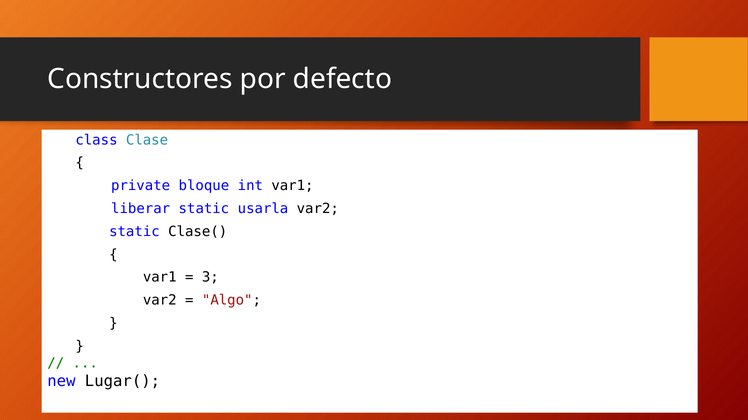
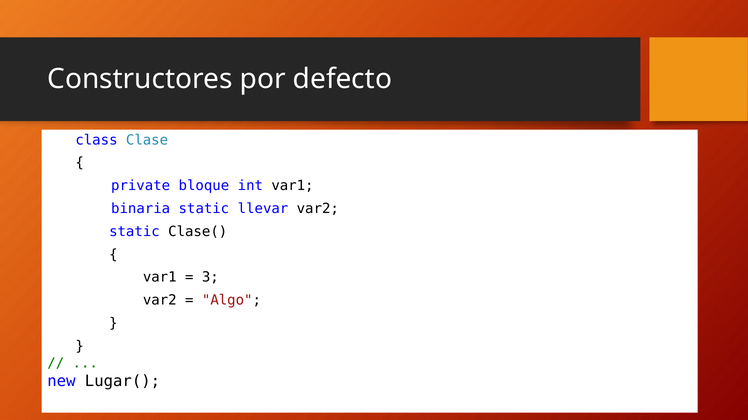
liberar: liberar -> binaria
usarla: usarla -> llevar
